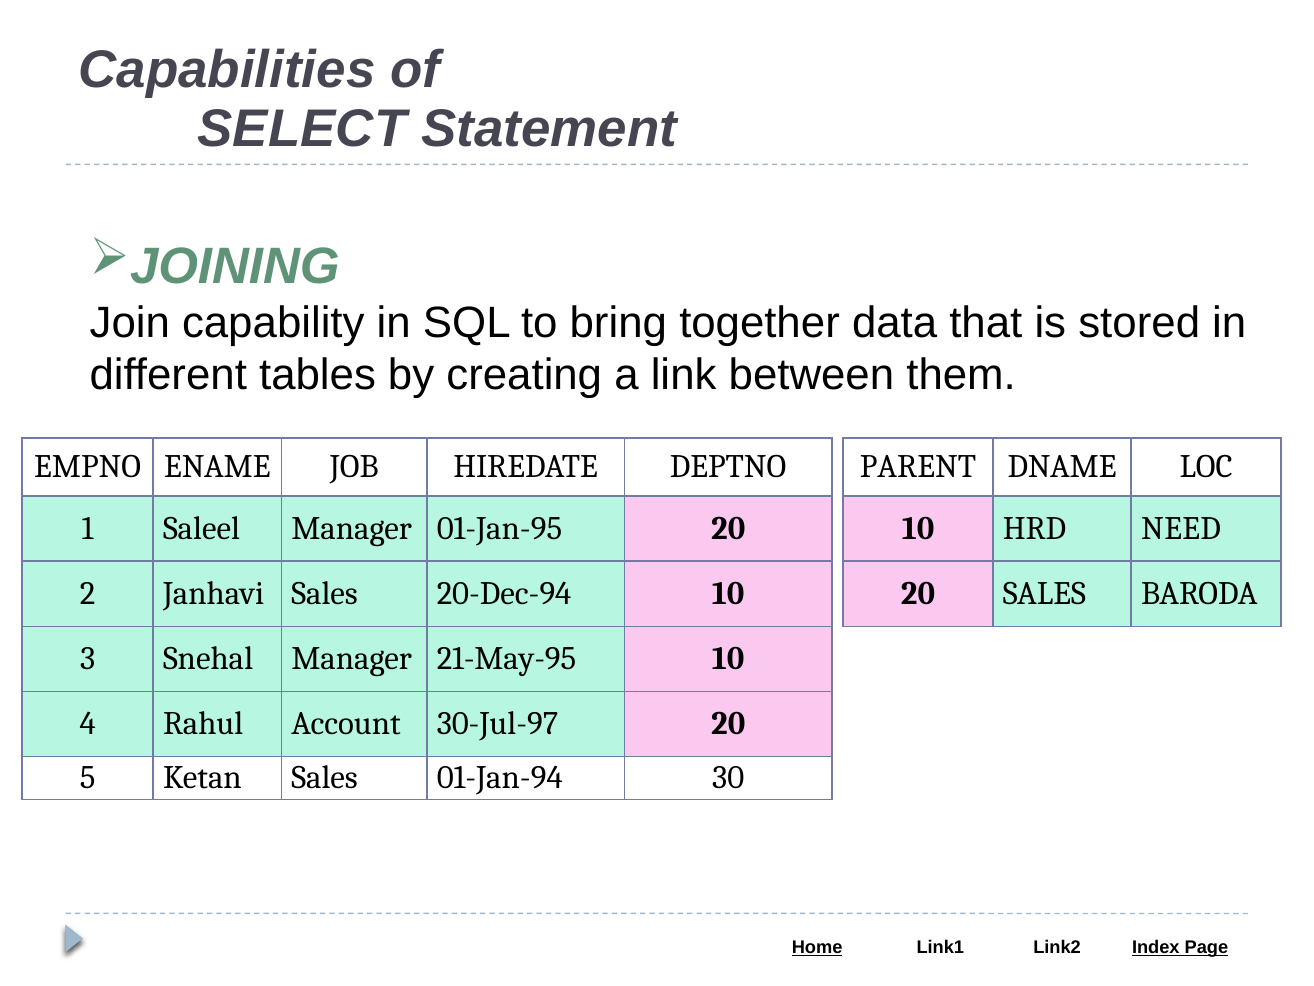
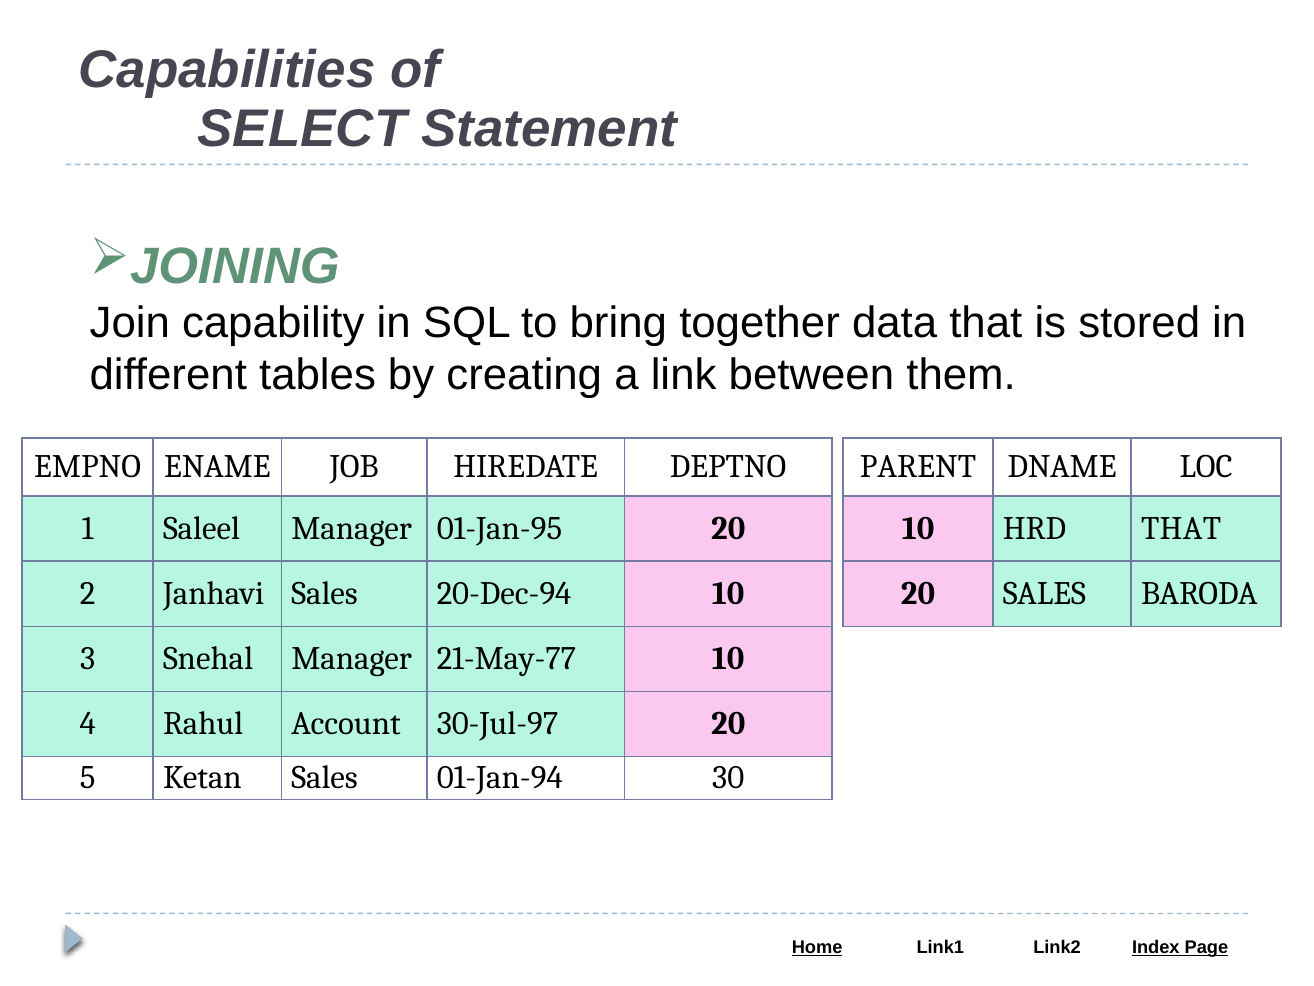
HRD NEED: NEED -> THAT
21-May-95: 21-May-95 -> 21-May-77
